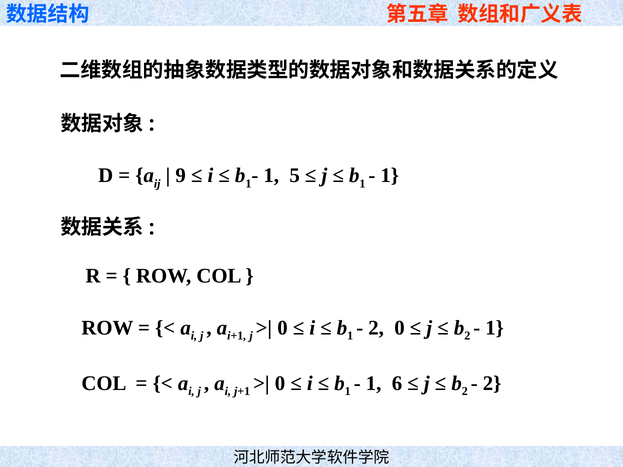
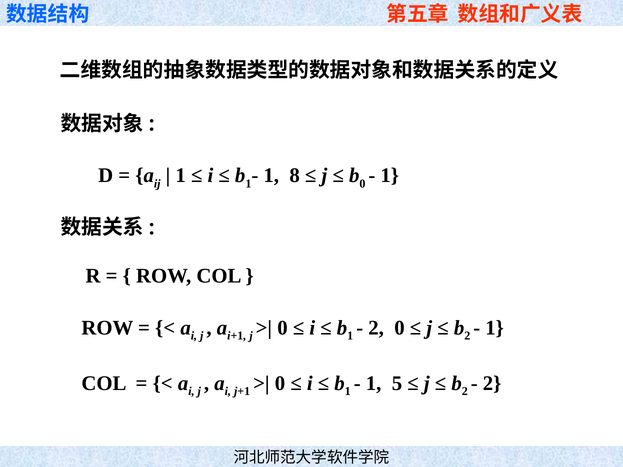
9 at (181, 176): 9 -> 1
5: 5 -> 8
1 at (362, 184): 1 -> 0
6: 6 -> 5
